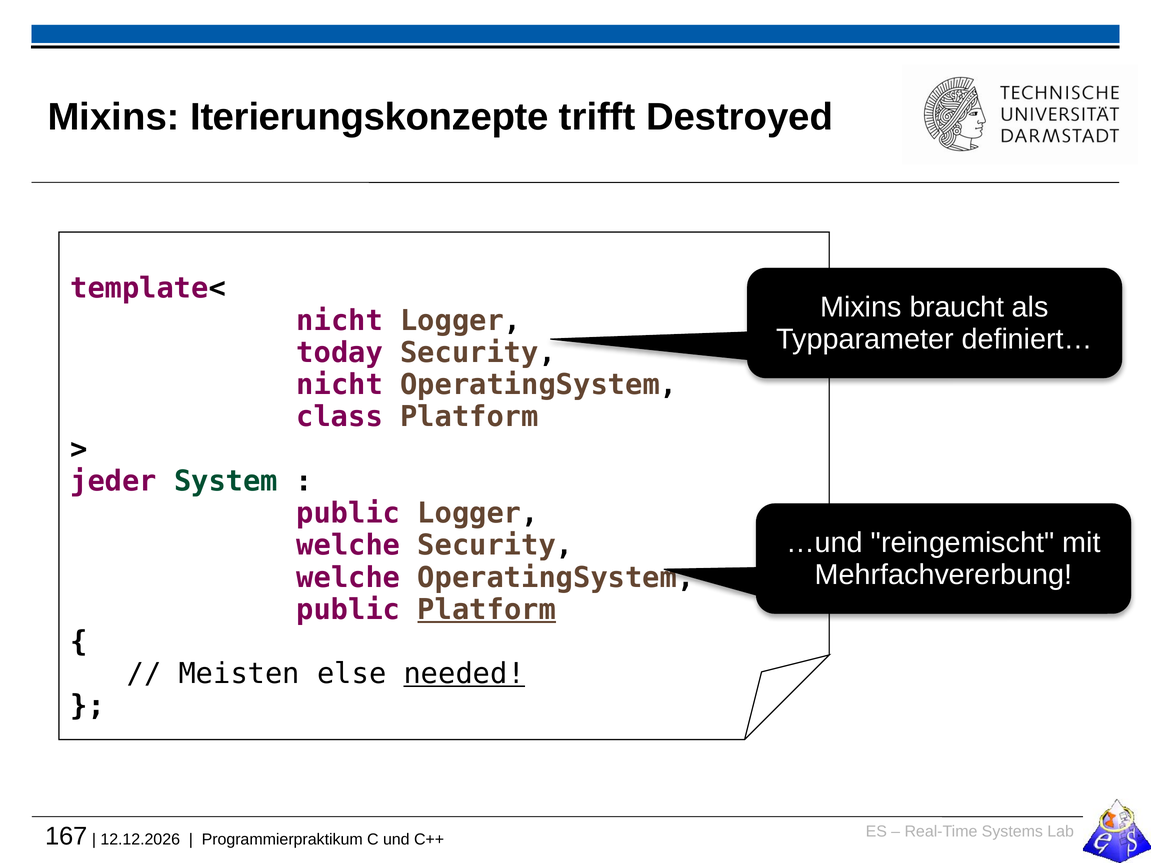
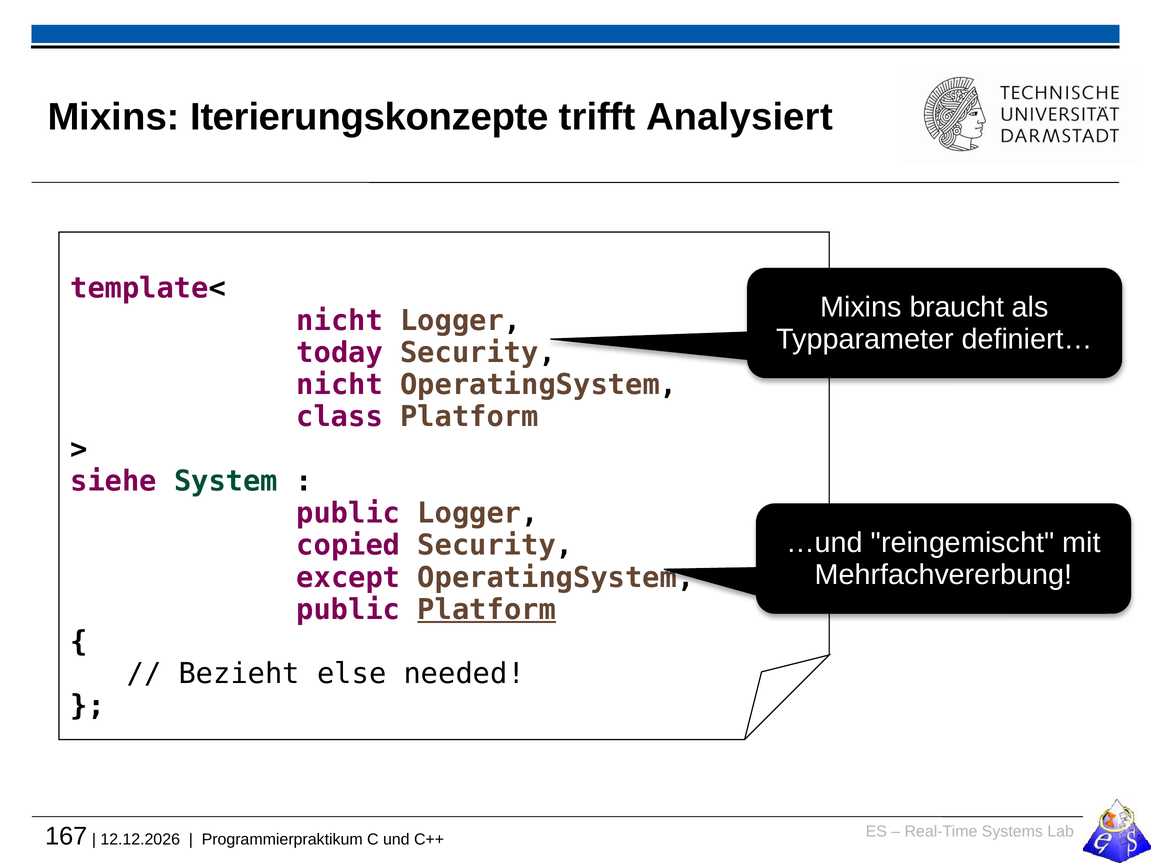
Destroyed: Destroyed -> Analysiert
jeder: jeder -> siehe
welche at (348, 546): welche -> copied
welche at (348, 578): welche -> except
Meisten: Meisten -> Bezieht
needed underline: present -> none
